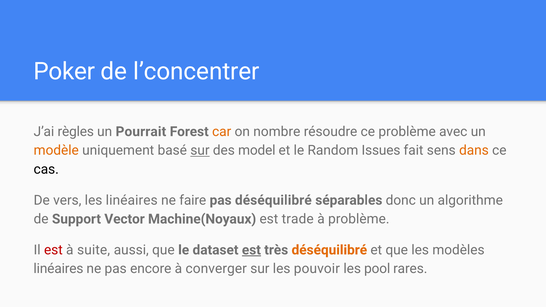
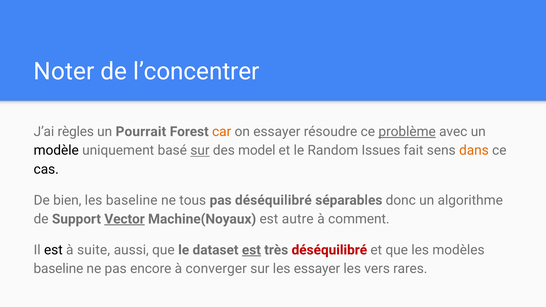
Poker: Poker -> Noter
on nombre: nombre -> essayer
problème at (407, 132) underline: none -> present
modèle colour: orange -> black
vers: vers -> bien
les linéaires: linéaires -> baseline
faire: faire -> tous
Vector underline: none -> present
trade: trade -> autre
à problème: problème -> comment
est at (53, 250) colour: red -> black
déséquilibré at (329, 250) colour: orange -> red
linéaires at (58, 269): linéaires -> baseline
les pouvoir: pouvoir -> essayer
pool: pool -> vers
